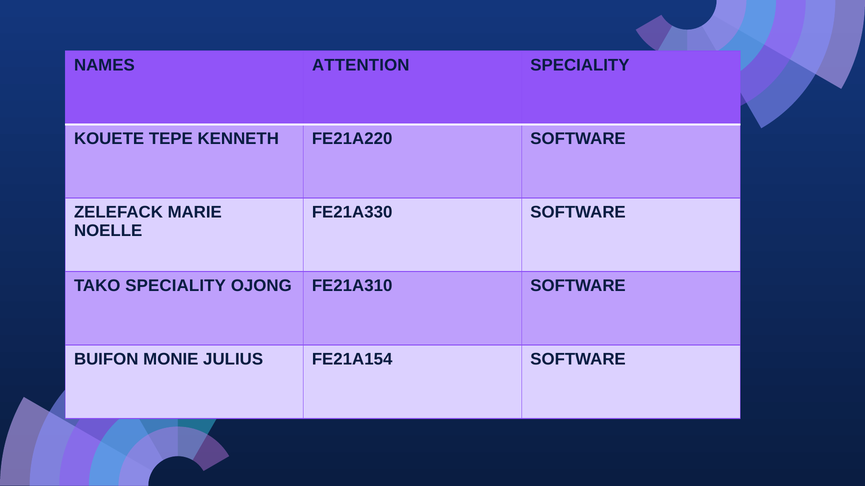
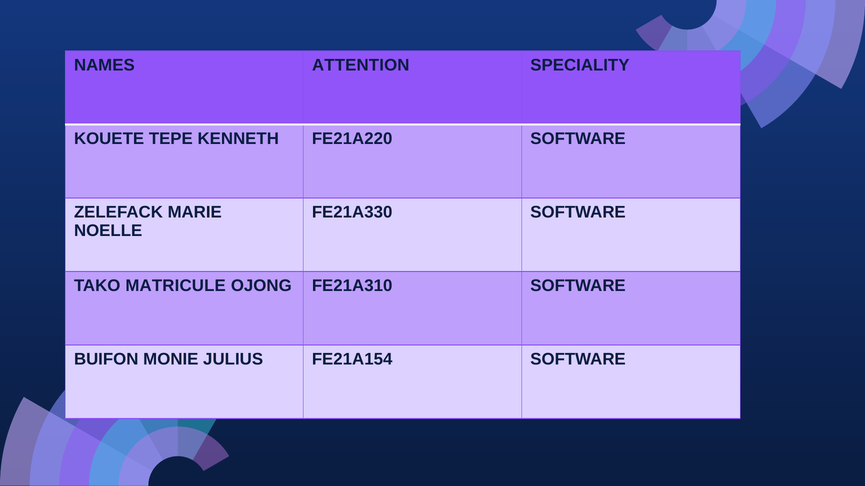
TAKO SPECIALITY: SPECIALITY -> MATRICULE
